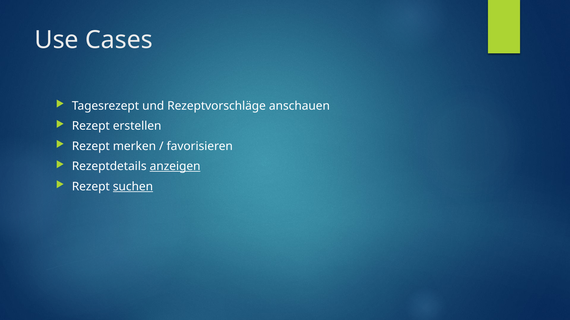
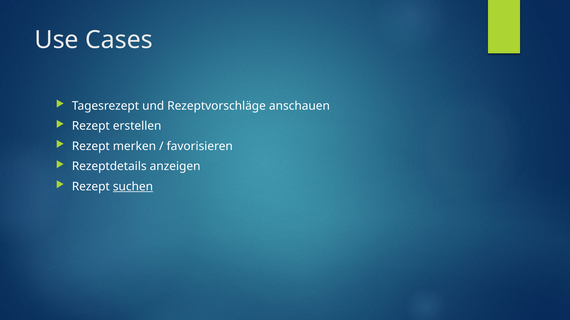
anzeigen underline: present -> none
